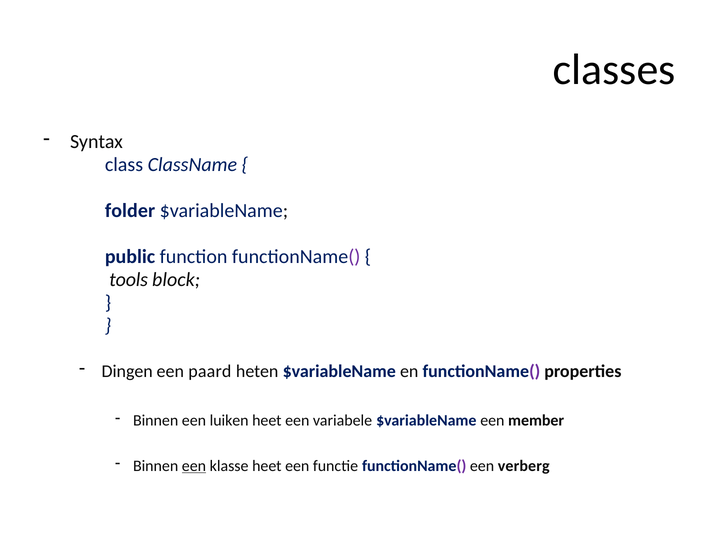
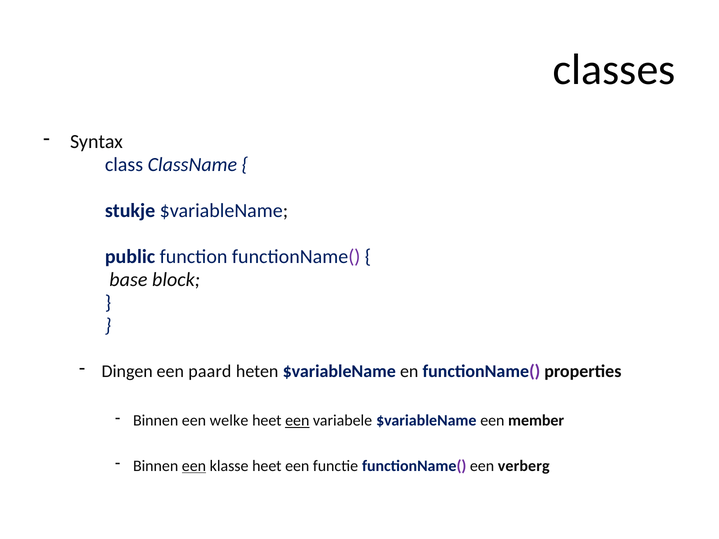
folder: folder -> stukje
tools: tools -> base
luiken: luiken -> welke
een at (297, 421) underline: none -> present
